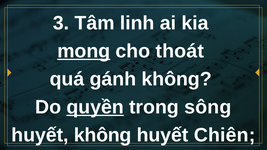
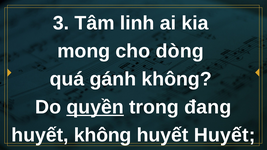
mong underline: present -> none
thoát: thoát -> dòng
sông: sông -> đang
huyết Chiên: Chiên -> Huyết
